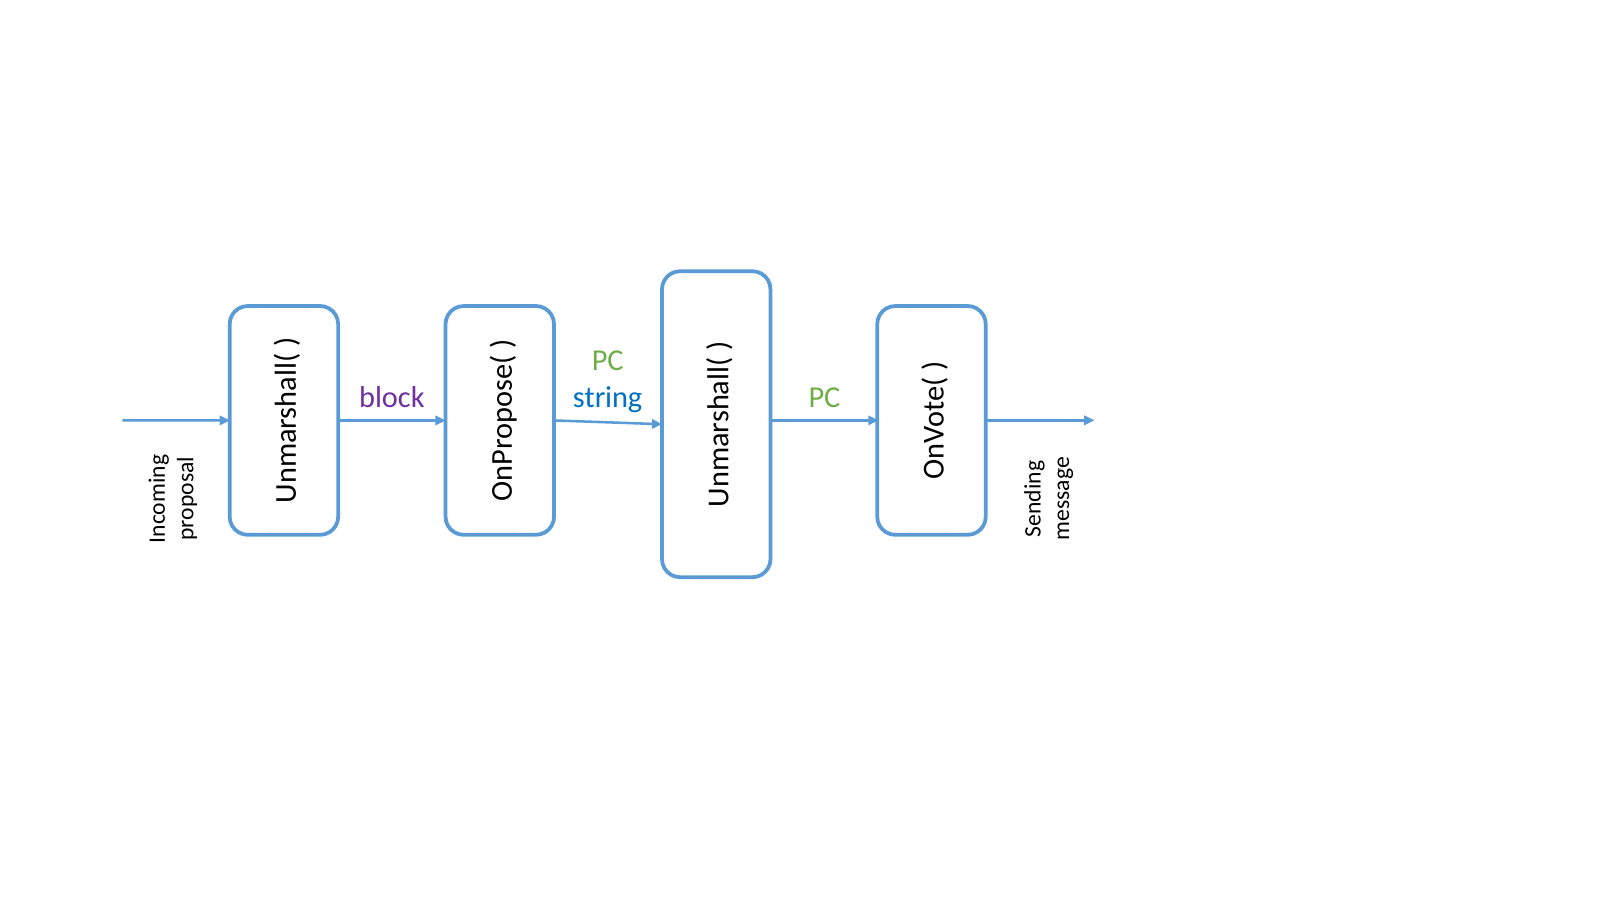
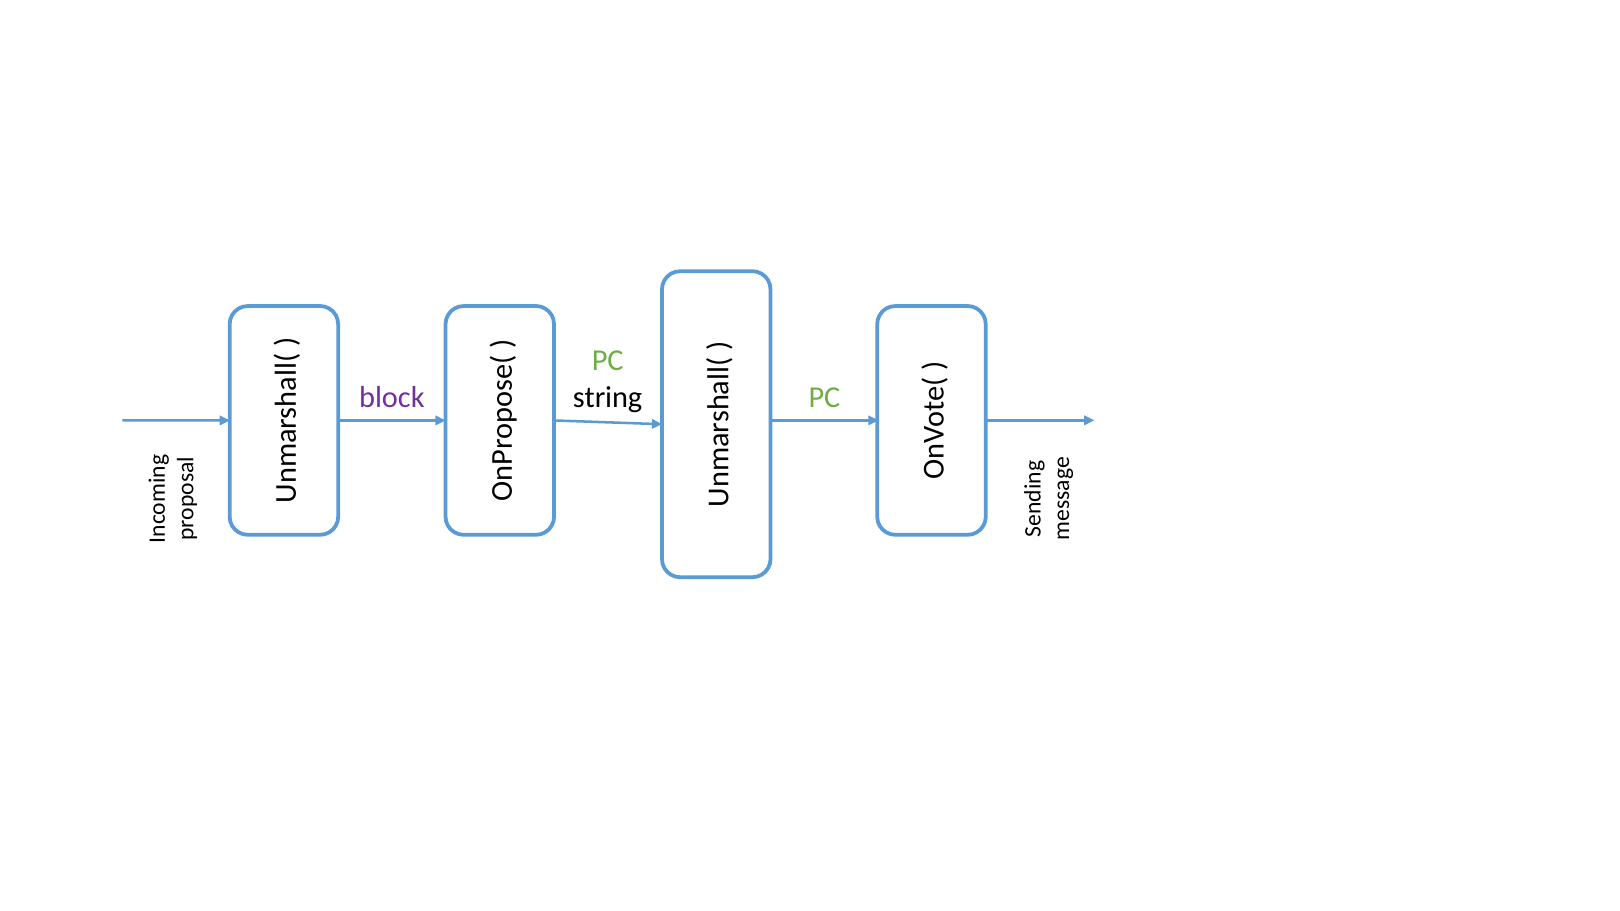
string colour: blue -> black
